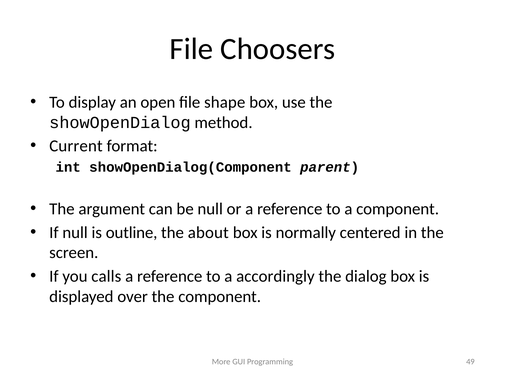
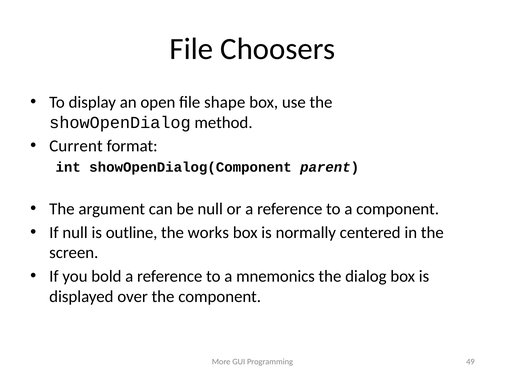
about: about -> works
calls: calls -> bold
accordingly: accordingly -> mnemonics
